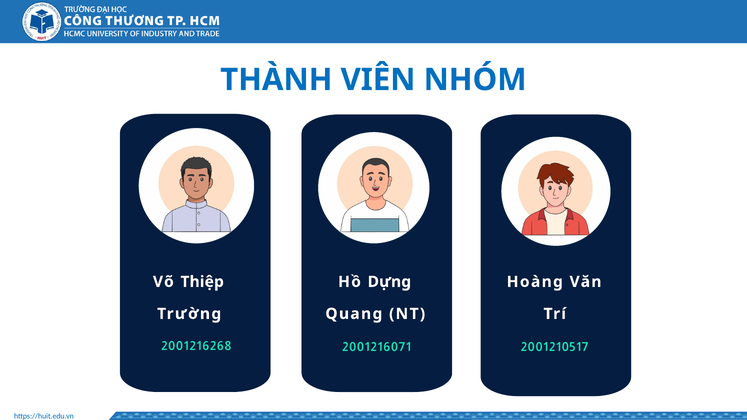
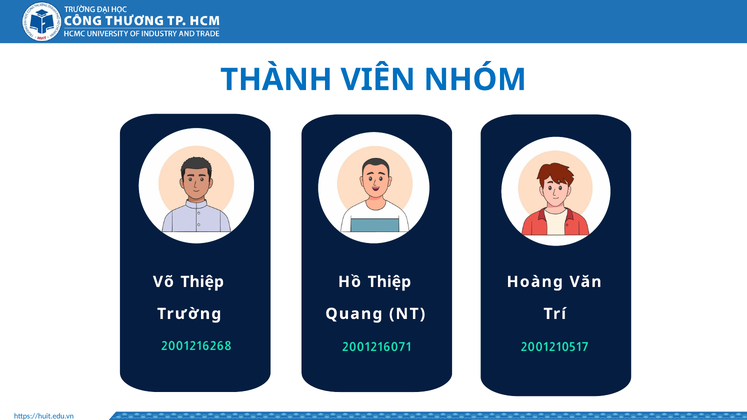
Hồ Dựng: Dựng -> Thiệp
